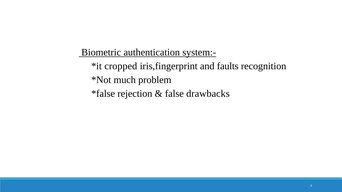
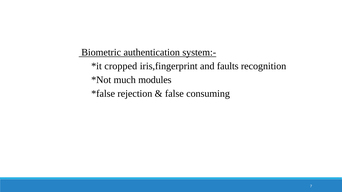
problem: problem -> modules
drawbacks: drawbacks -> consuming
